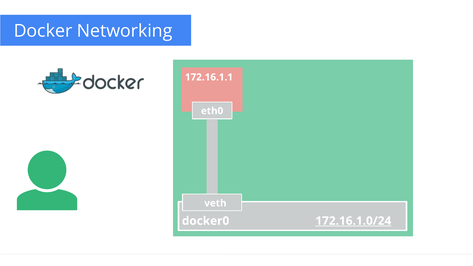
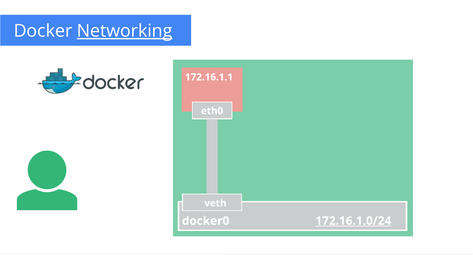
Networking underline: none -> present
